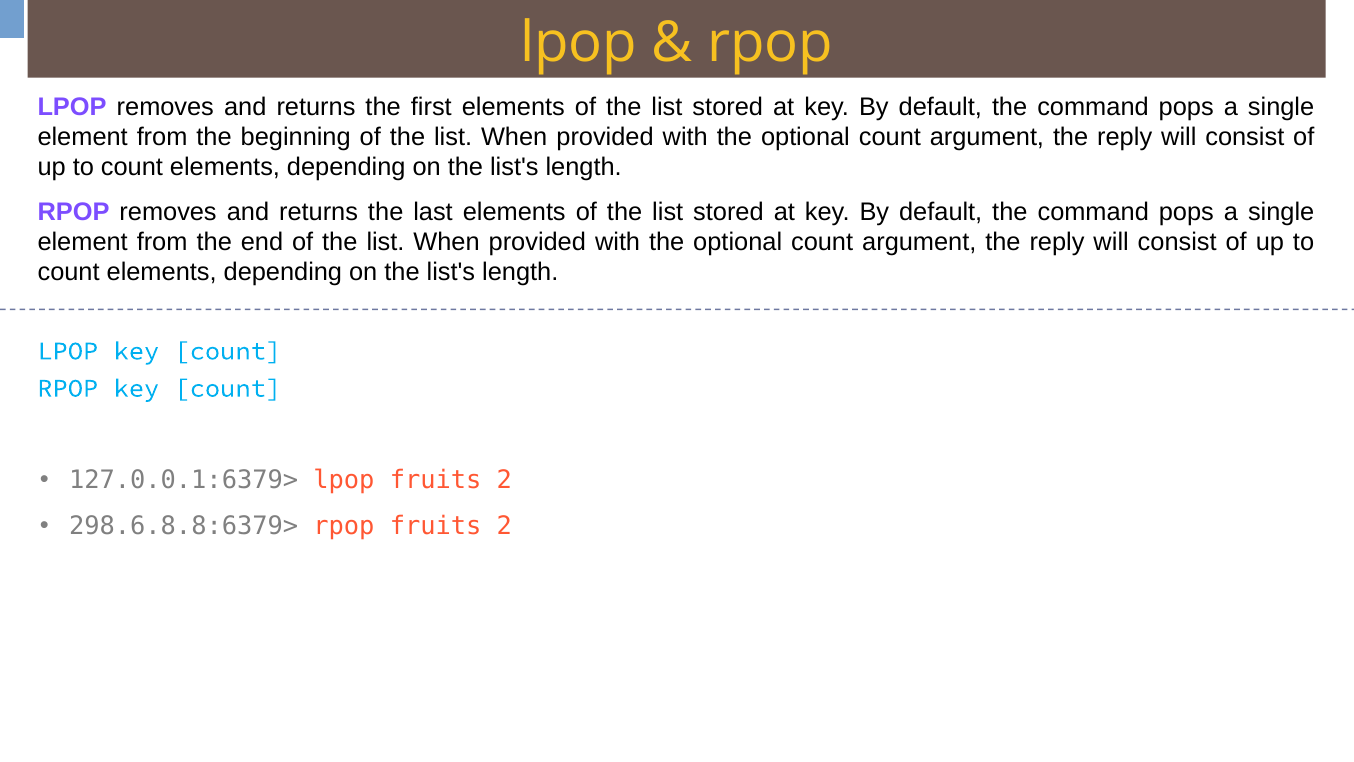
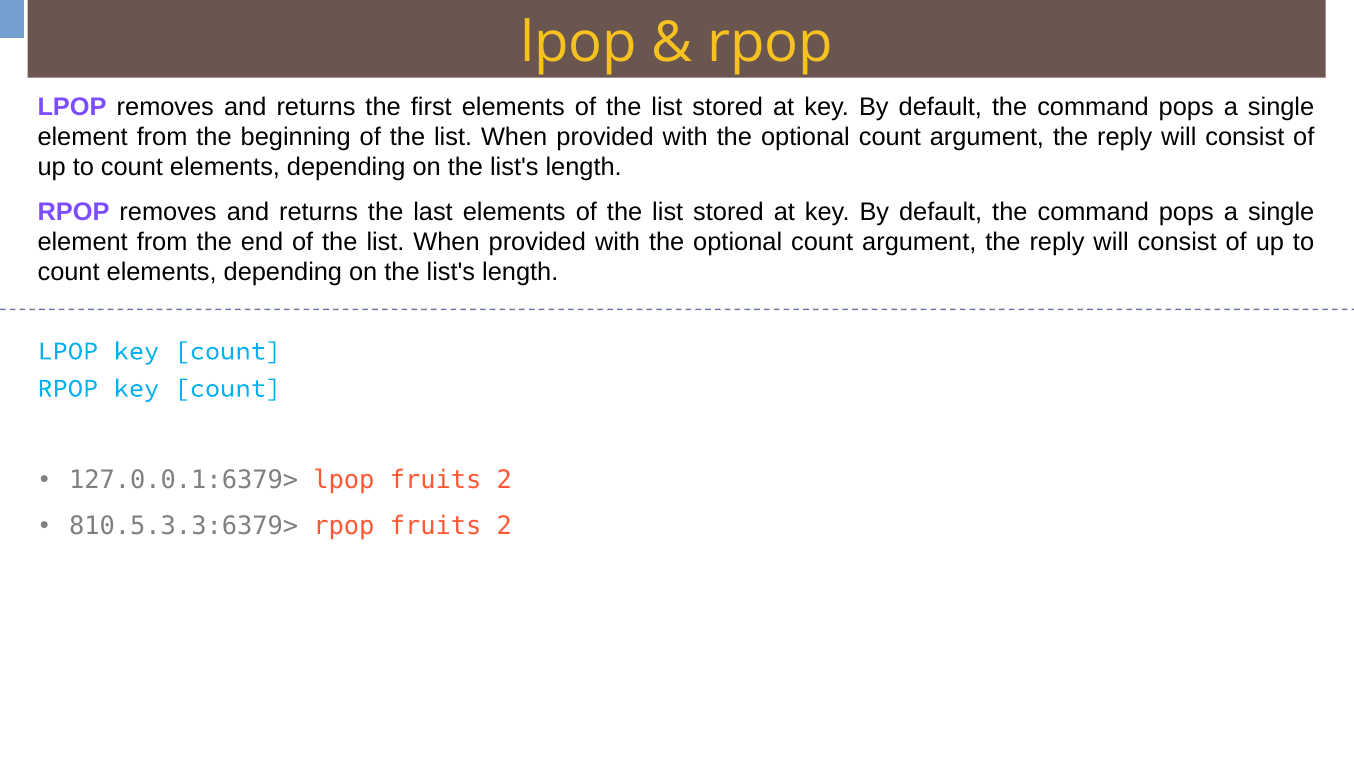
298.6.8.8:6379>: 298.6.8.8:6379> -> 810.5.3.3:6379>
